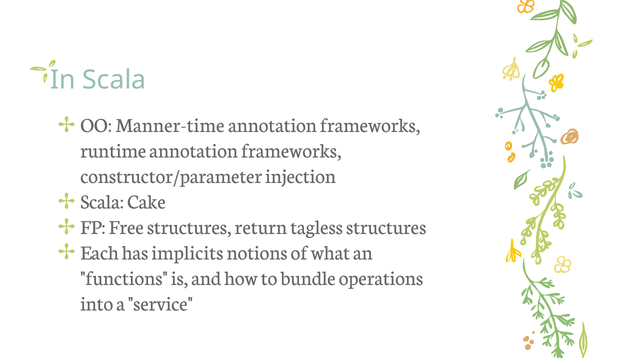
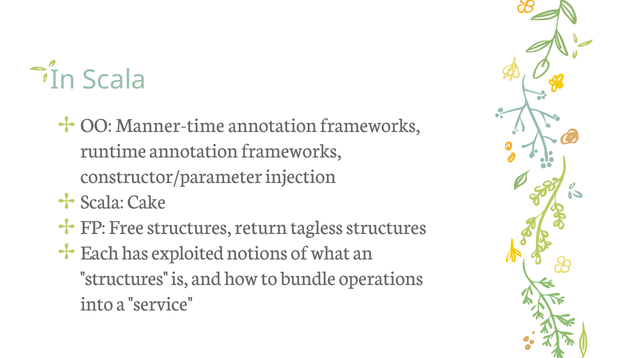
implicits: implicits -> exploited
functions at (124, 278): functions -> structures
